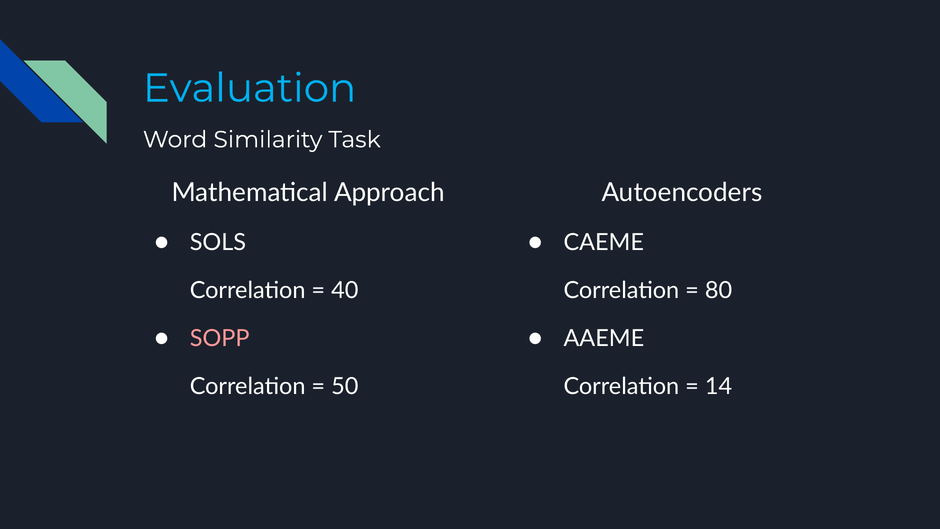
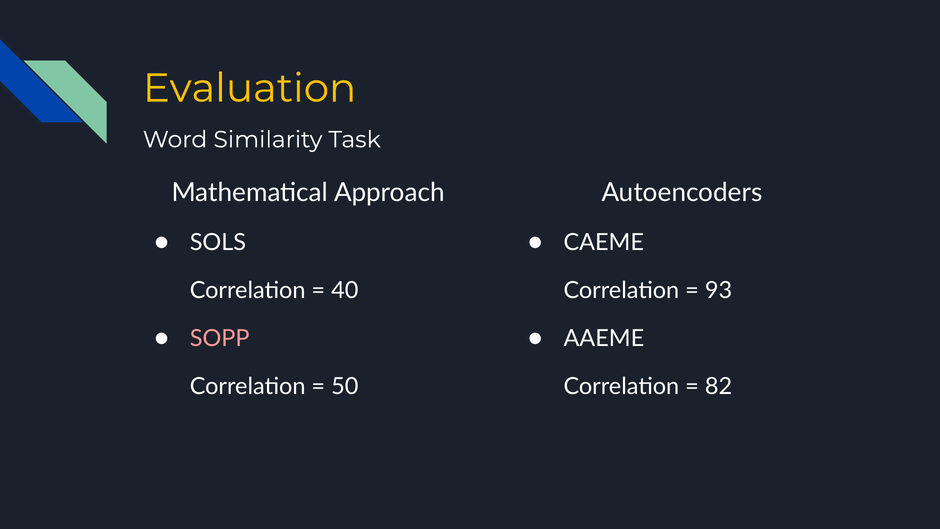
Evaluation colour: light blue -> yellow
80: 80 -> 93
14: 14 -> 82
